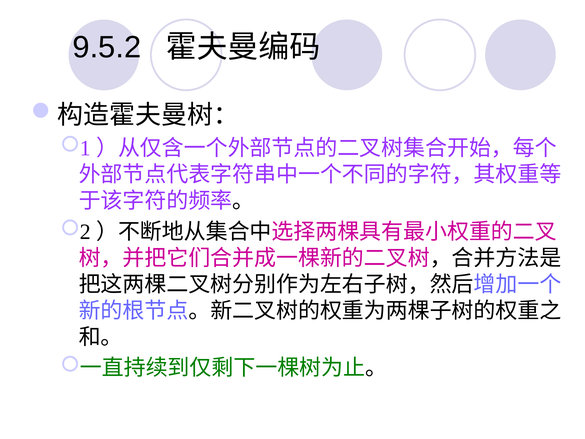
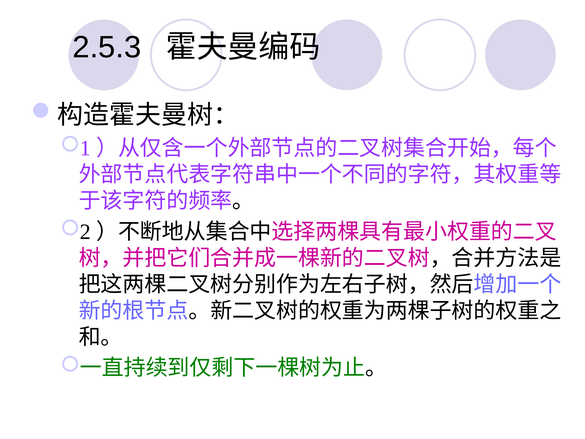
9.5.2: 9.5.2 -> 2.5.3
